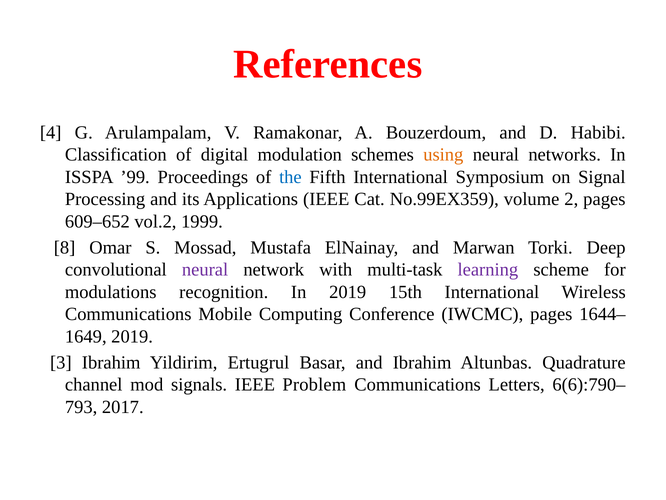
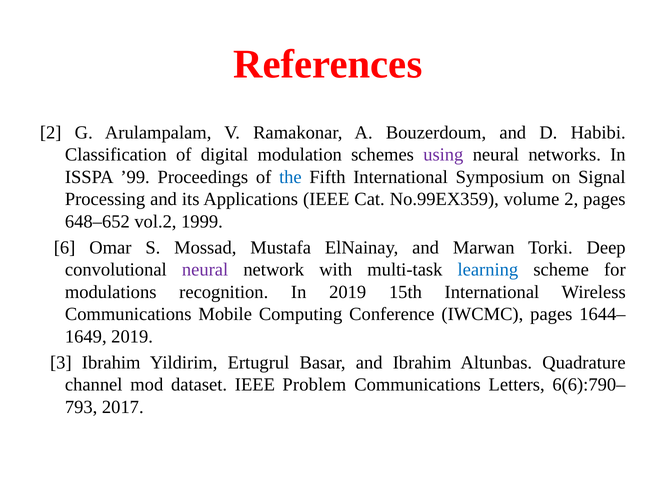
4 at (51, 132): 4 -> 2
using colour: orange -> purple
609–652: 609–652 -> 648–652
8: 8 -> 6
learning colour: purple -> blue
signals: signals -> dataset
